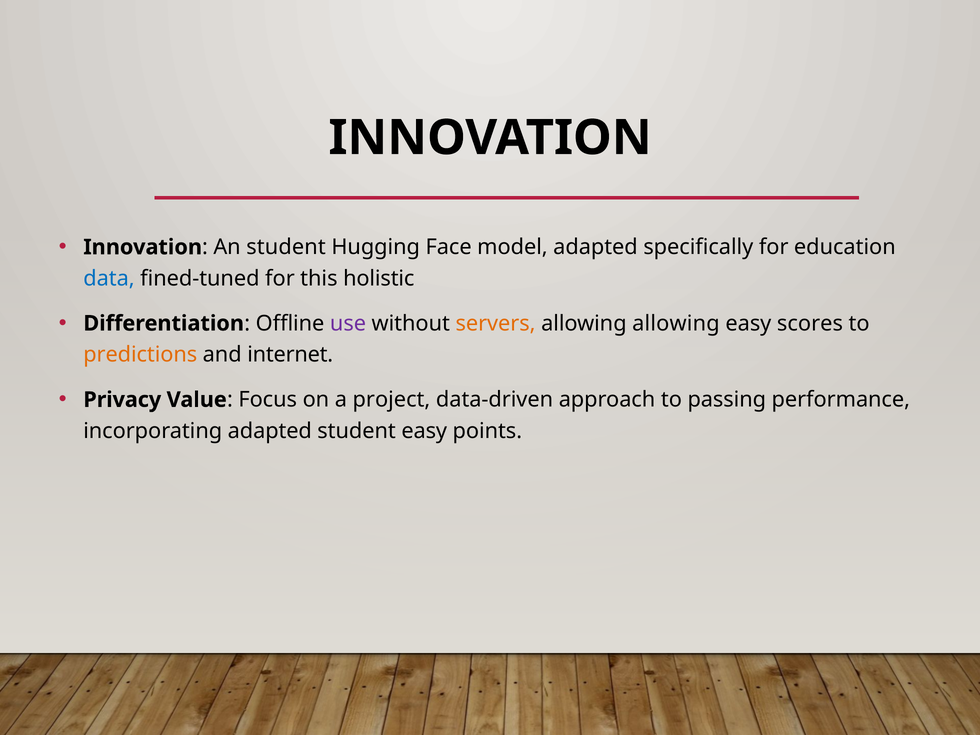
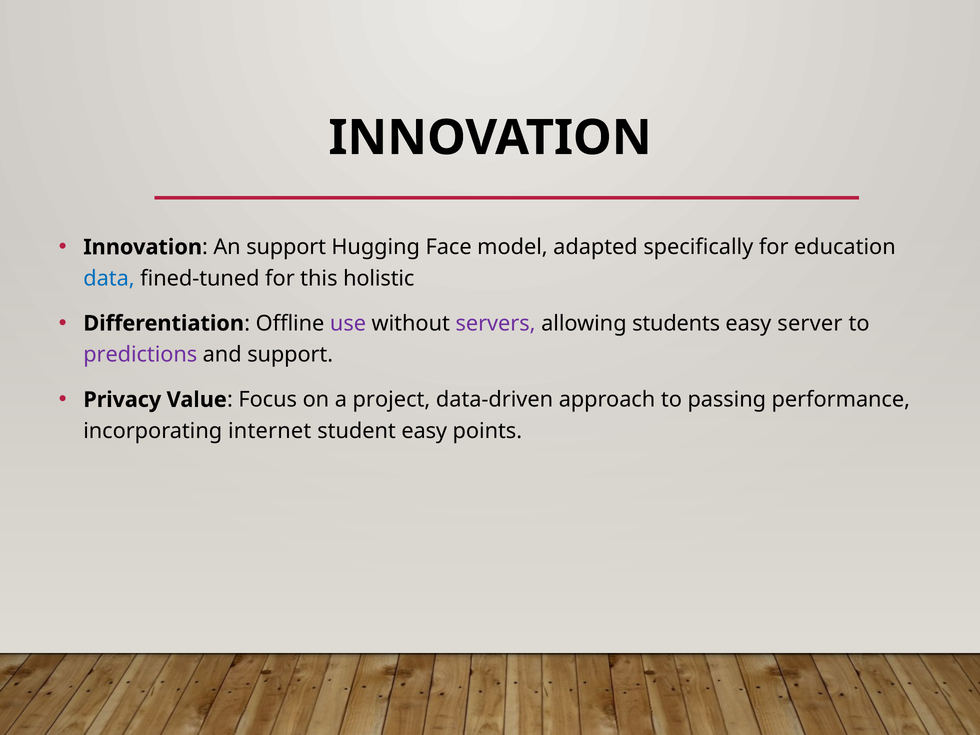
An student: student -> support
servers colour: orange -> purple
allowing allowing: allowing -> students
scores: scores -> server
predictions colour: orange -> purple
and internet: internet -> support
incorporating adapted: adapted -> internet
